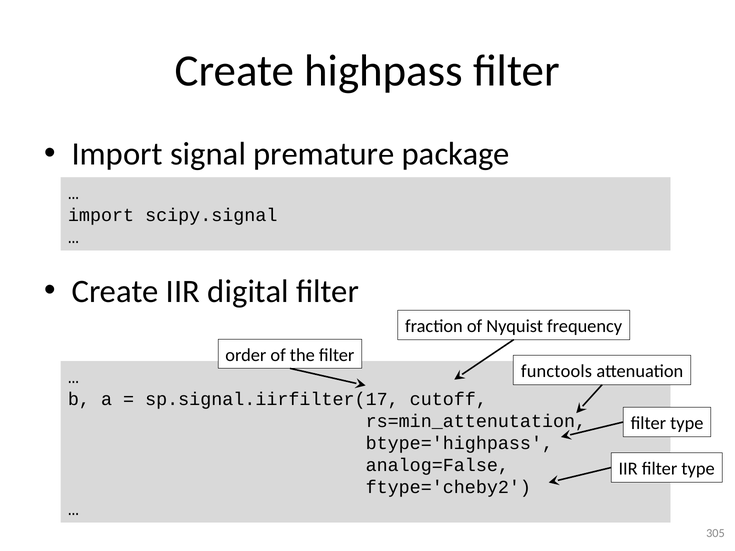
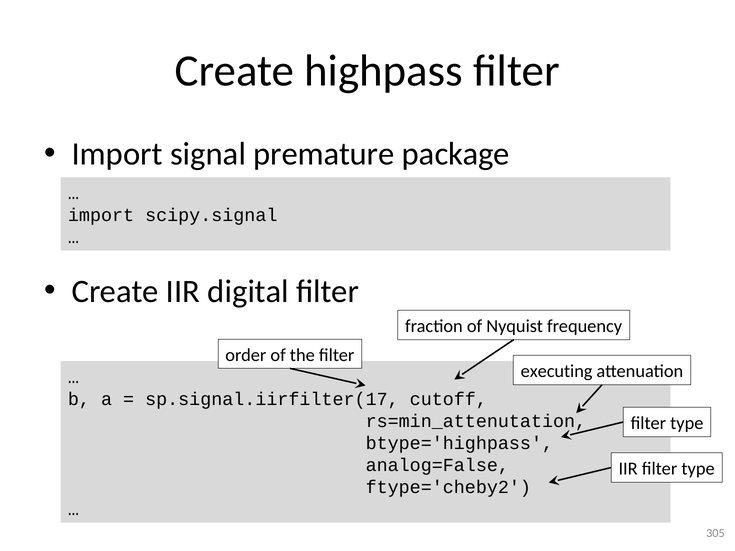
functools: functools -> executing
